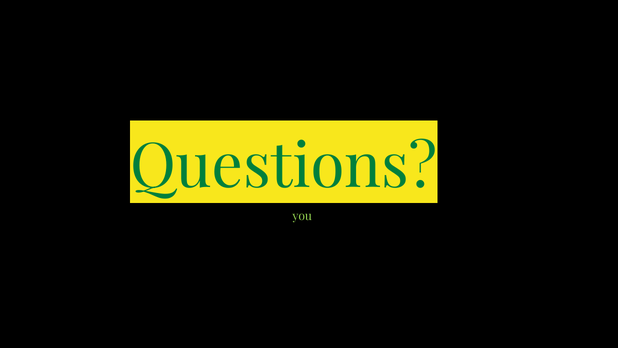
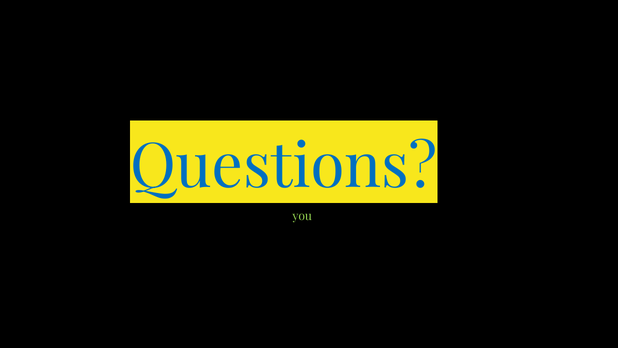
Questions at (284, 167) colour: green -> blue
